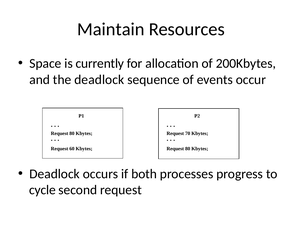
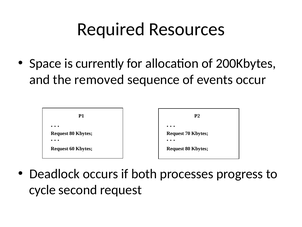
Maintain: Maintain -> Required
the deadlock: deadlock -> removed
